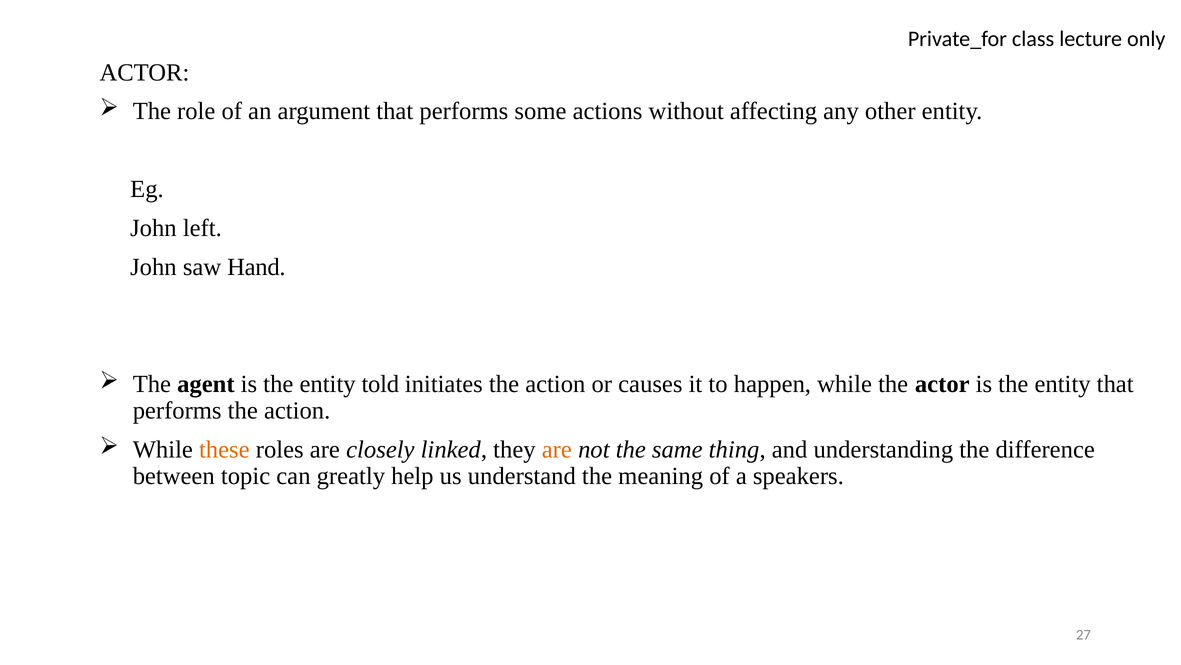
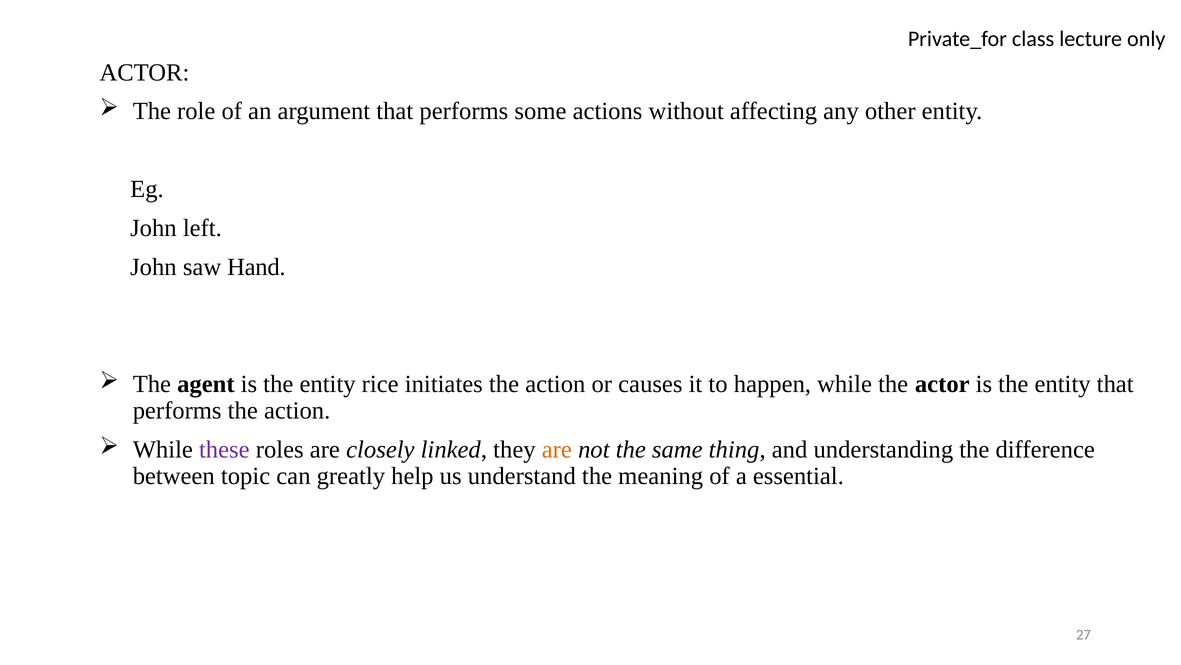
told: told -> rice
these colour: orange -> purple
speakers: speakers -> essential
